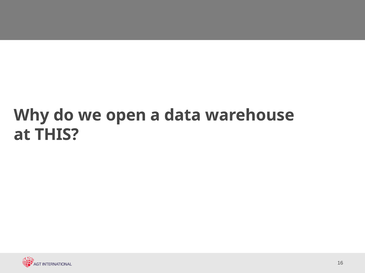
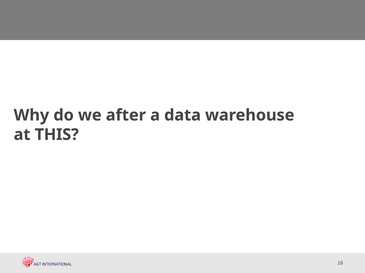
open: open -> after
